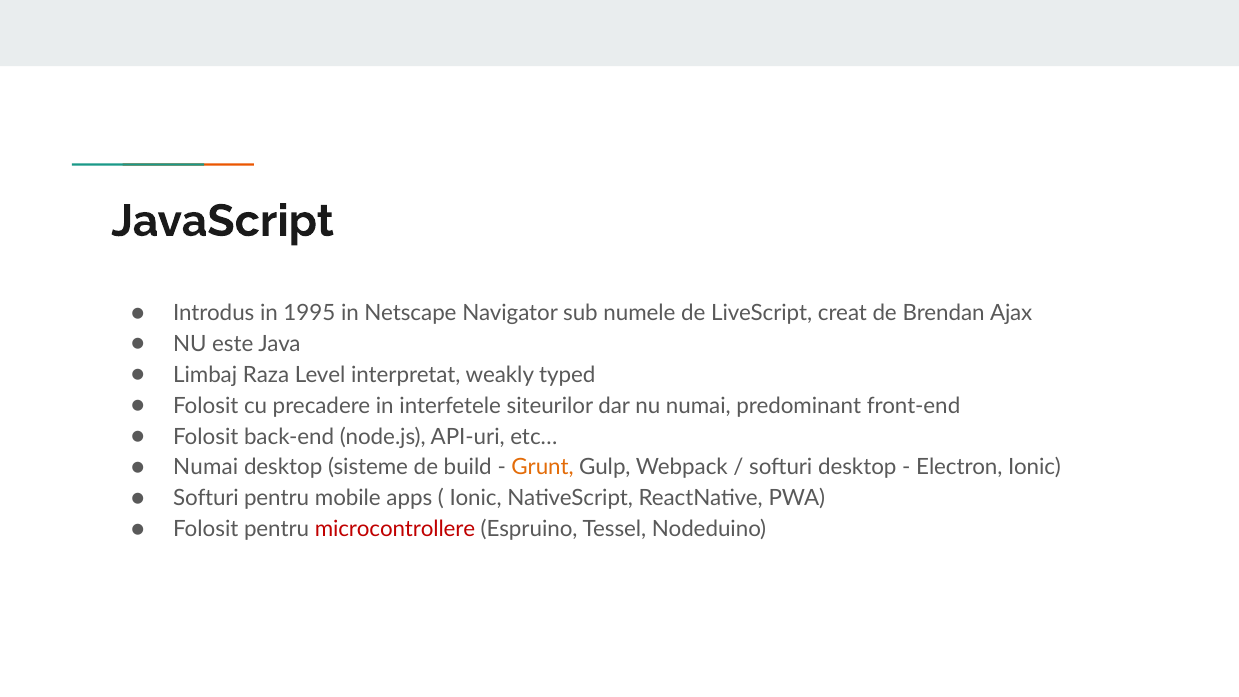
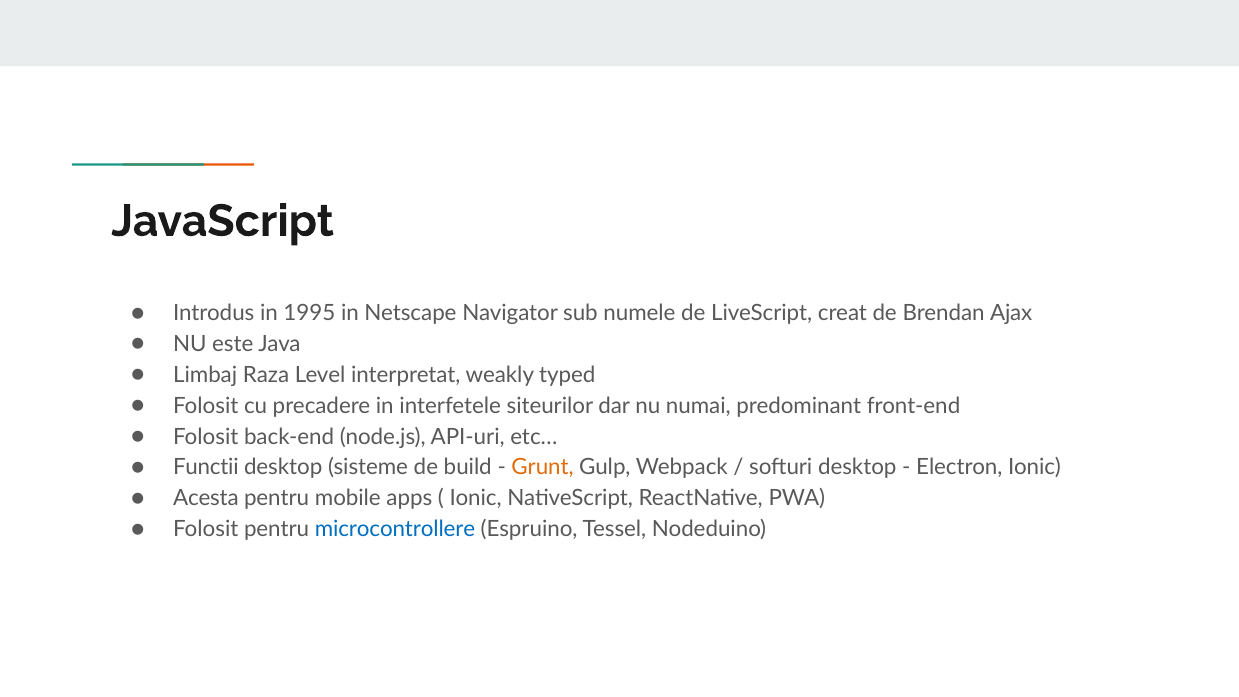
Numai at (206, 467): Numai -> Functii
Softuri at (206, 498): Softuri -> Acesta
microcontrollere colour: red -> blue
